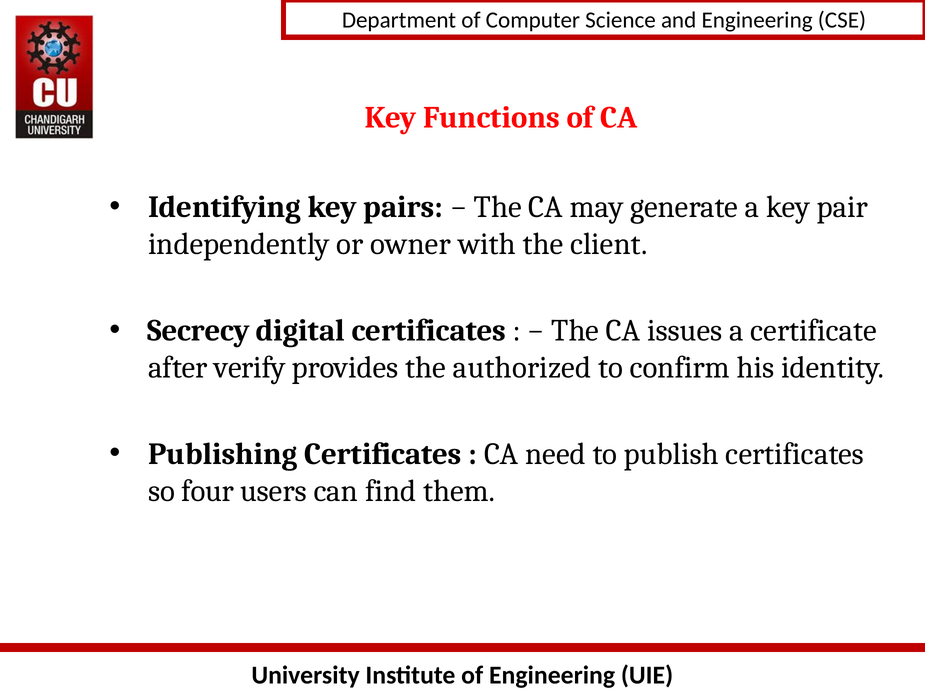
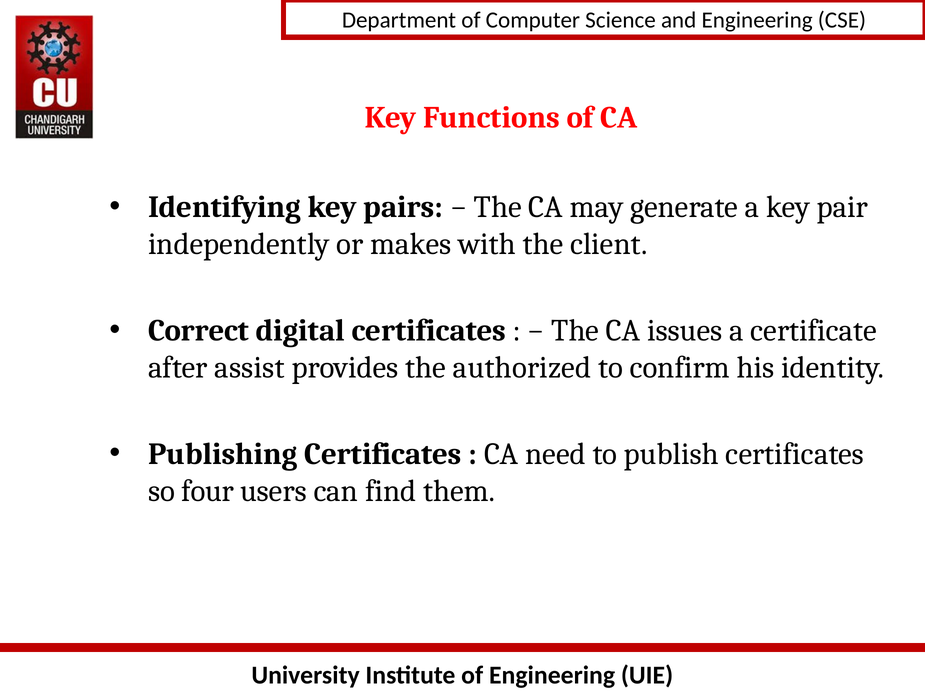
owner: owner -> makes
Secrecy: Secrecy -> Correct
verify: verify -> assist
